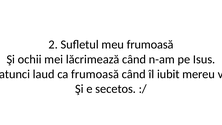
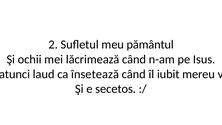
meu frumoasă: frumoasă -> pământul
ca frumoasă: frumoasă -> însetează
